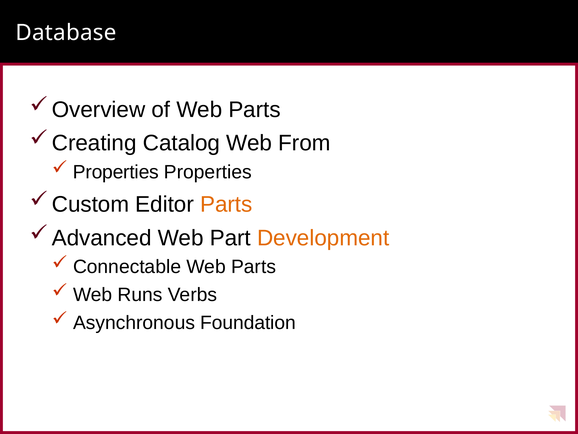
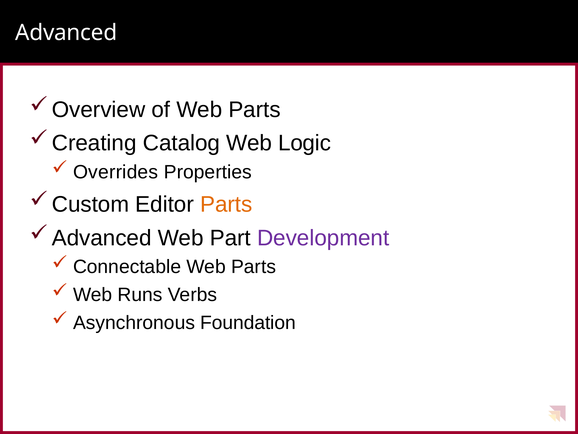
Database: Database -> Advanced
From: From -> Logic
Properties at (116, 172): Properties -> Overrides
Development colour: orange -> purple
